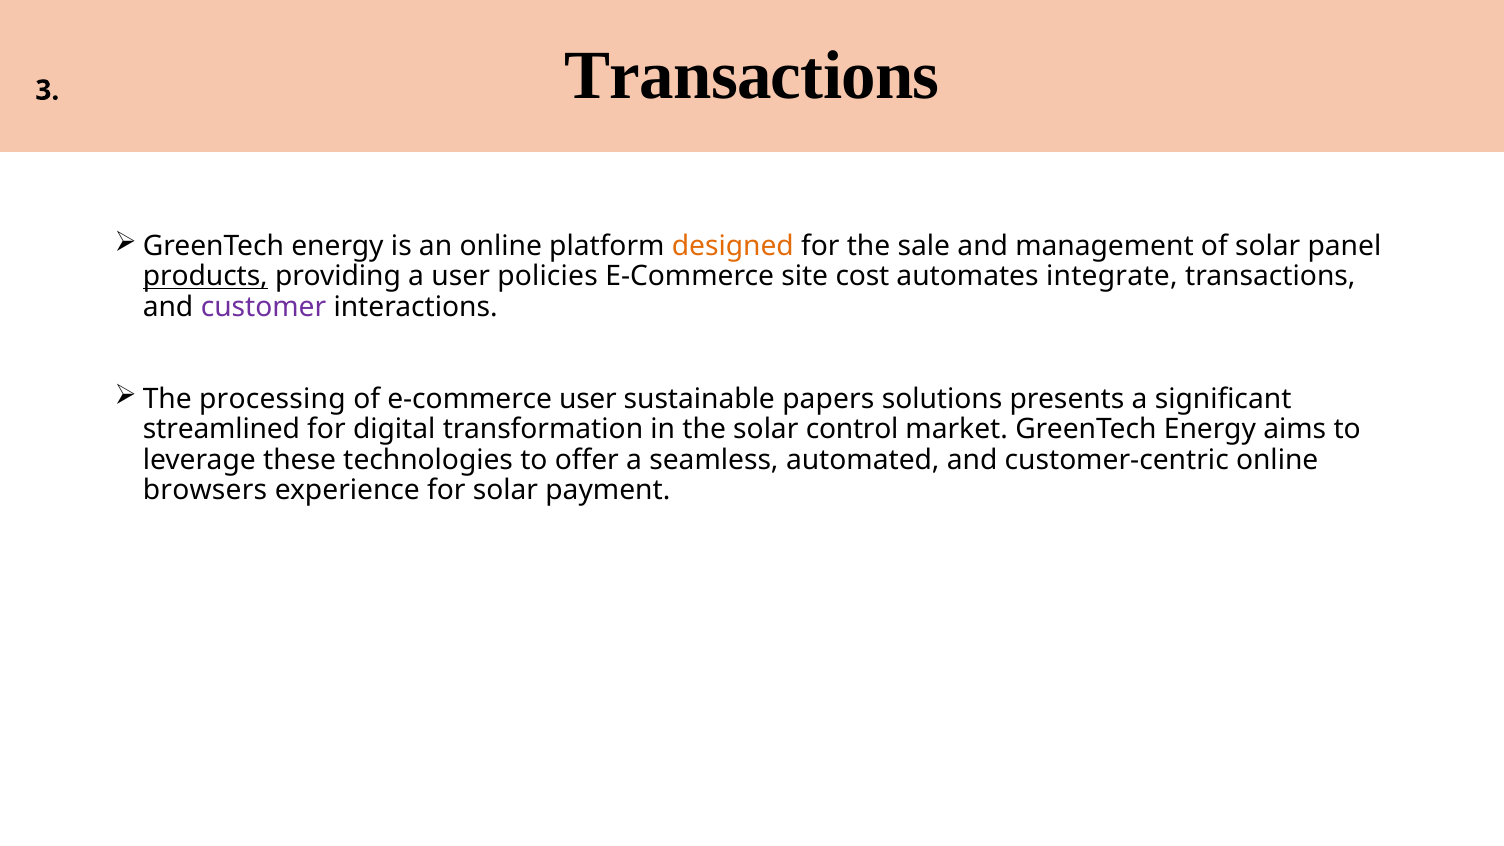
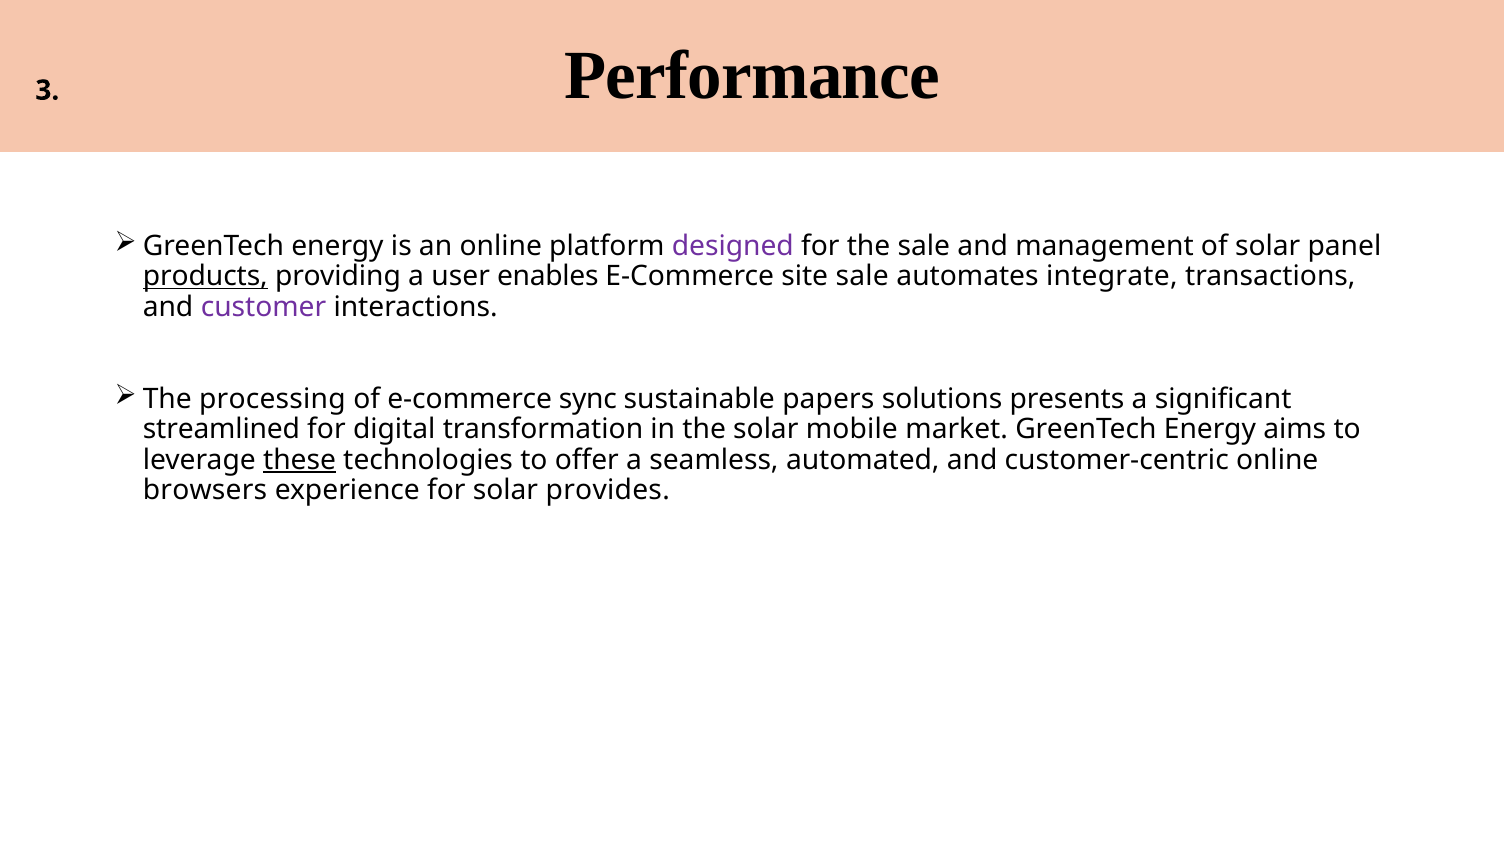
Transactions at (752, 75): Transactions -> Performance
designed colour: orange -> purple
policies: policies -> enables
site cost: cost -> sale
e-commerce user: user -> sync
control: control -> mobile
these underline: none -> present
payment: payment -> provides
